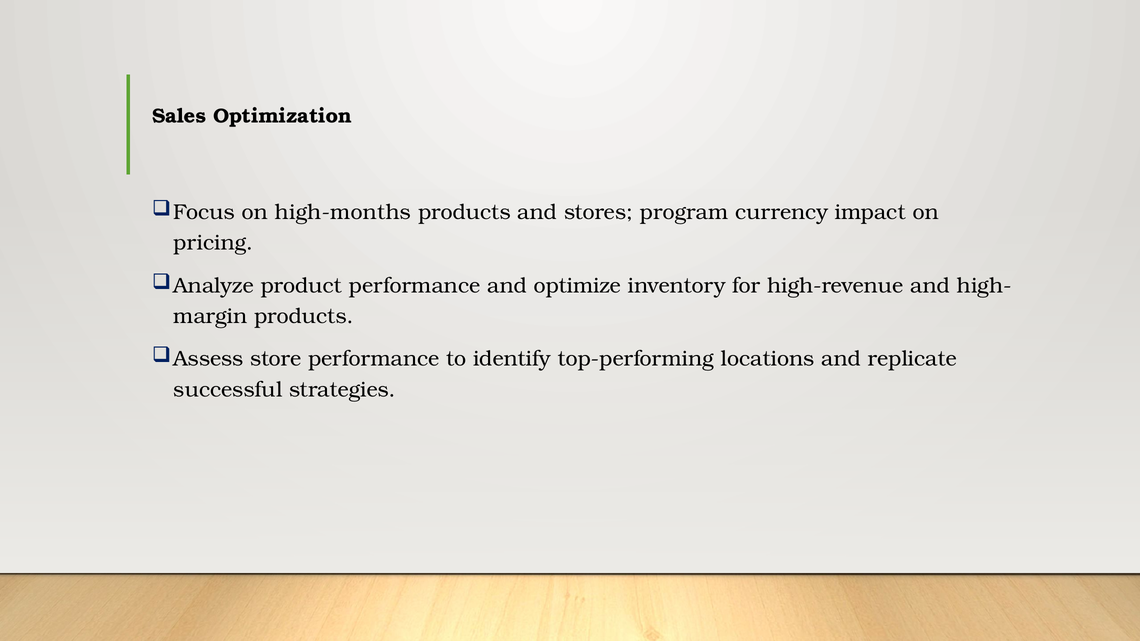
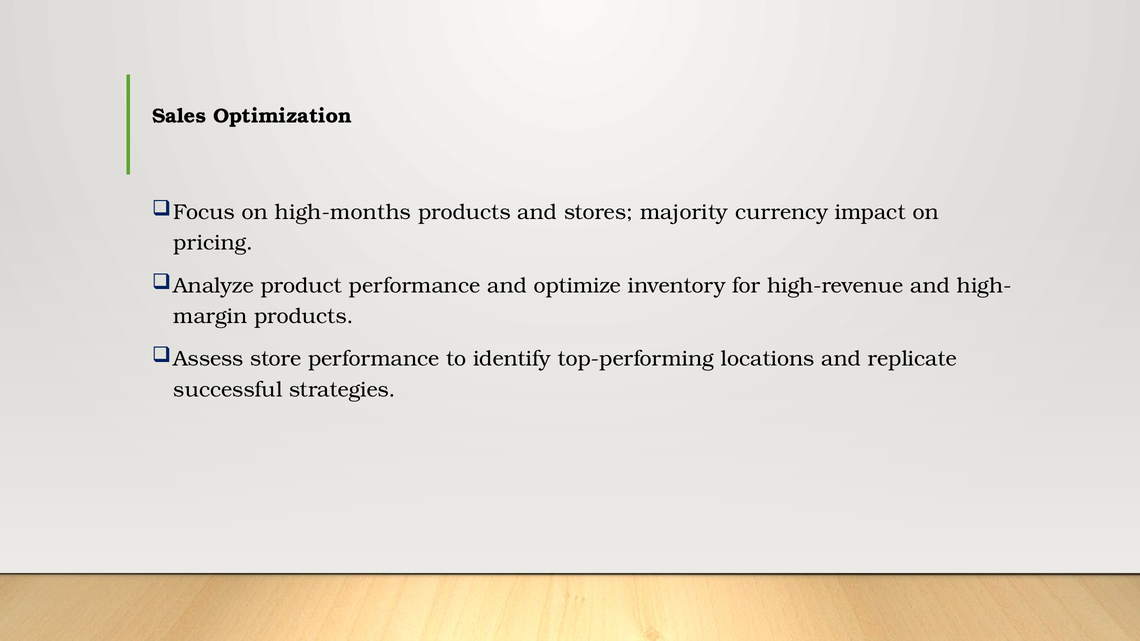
program: program -> majority
